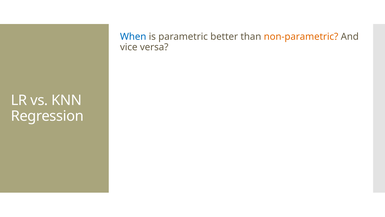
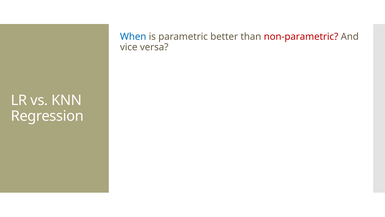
non-parametric colour: orange -> red
